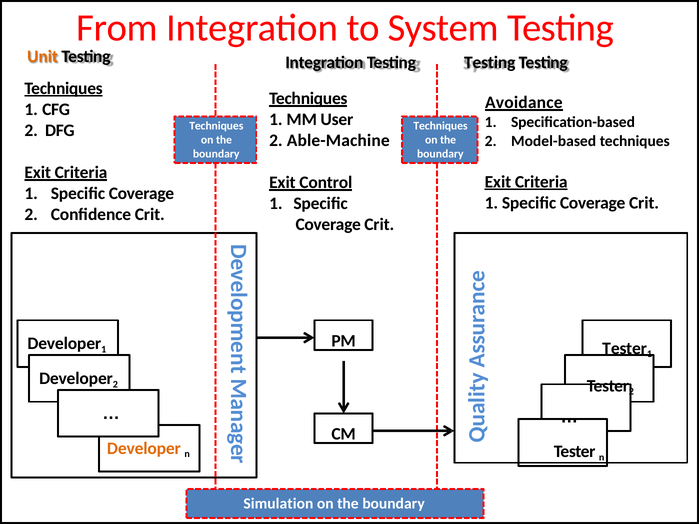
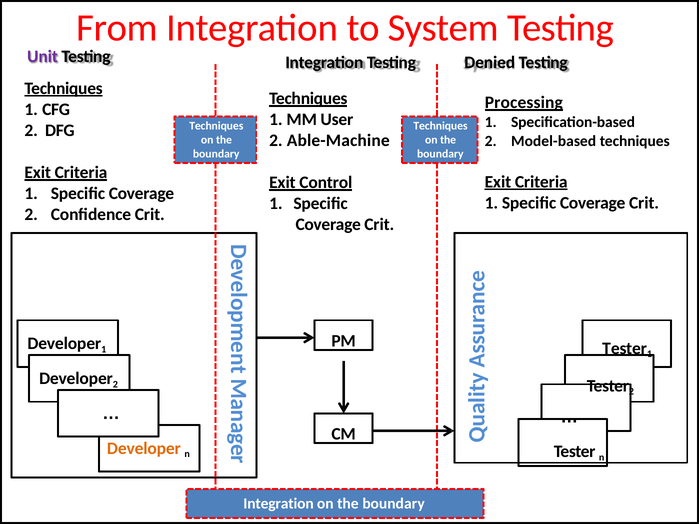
Unit colour: orange -> purple
Integration Testing Testing: Testing -> Denied
Avoidance: Avoidance -> Processing
Simulation at (278, 504): Simulation -> Integration
